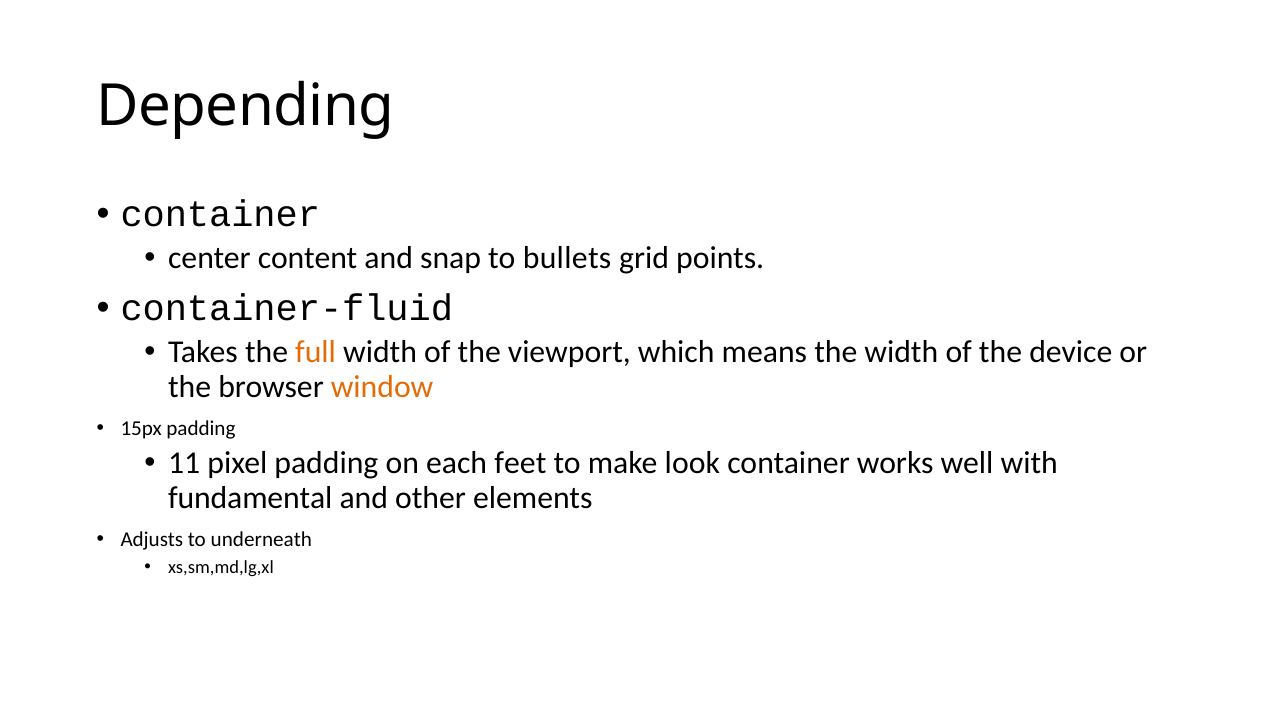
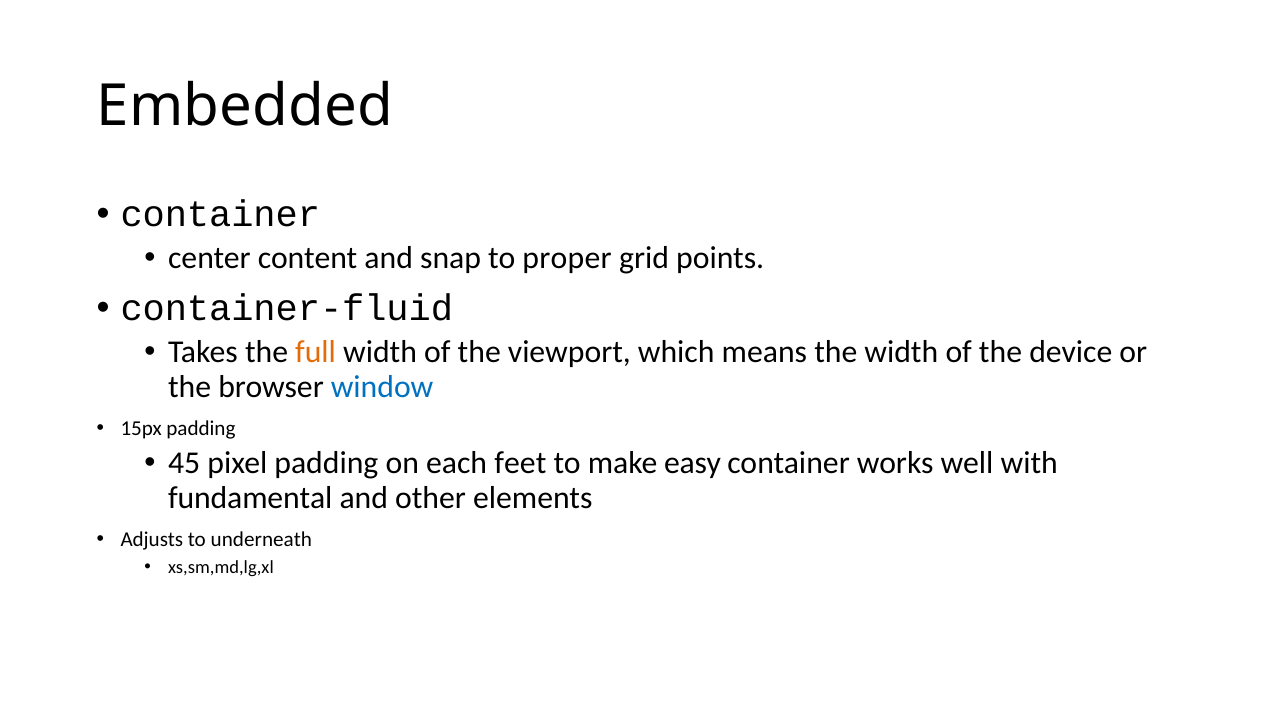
Depending: Depending -> Embedded
bullets: bullets -> proper
window colour: orange -> blue
11: 11 -> 45
look: look -> easy
